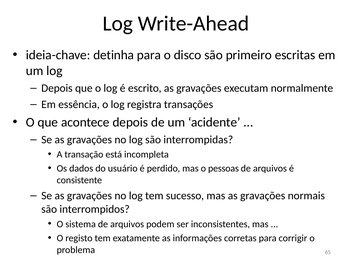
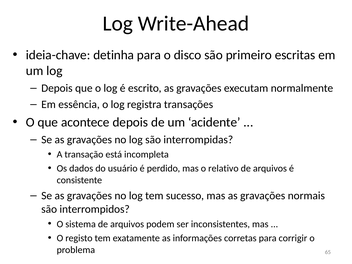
pessoas: pessoas -> relativo
